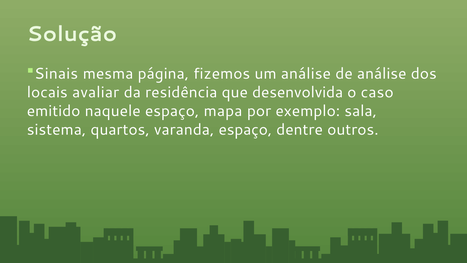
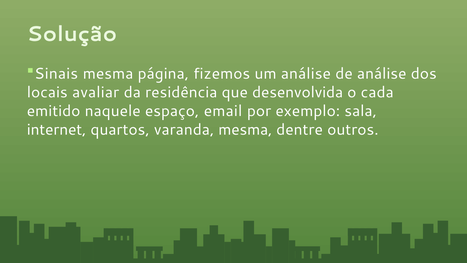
caso: caso -> cada
mapa: mapa -> email
sistema: sistema -> internet
varanda espaço: espaço -> mesma
